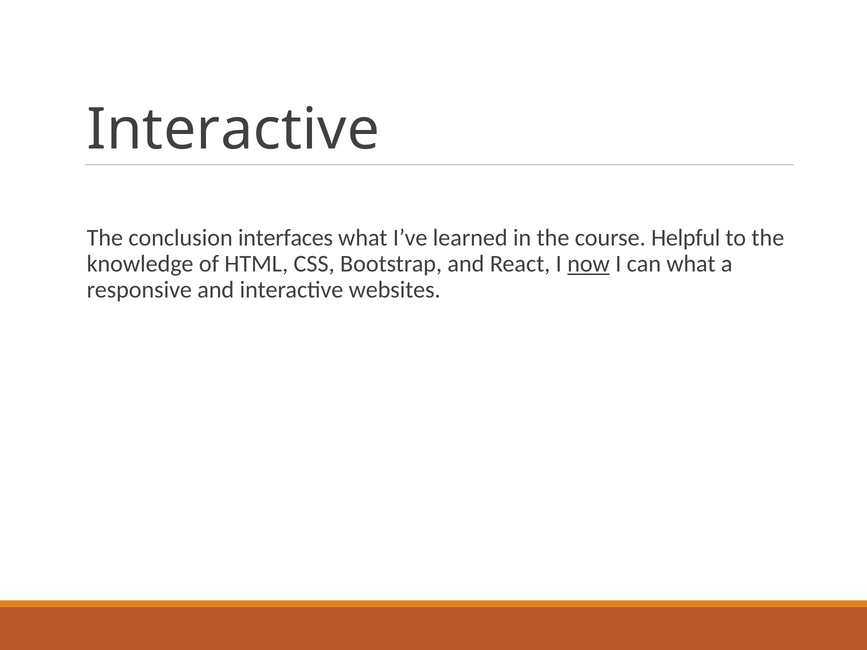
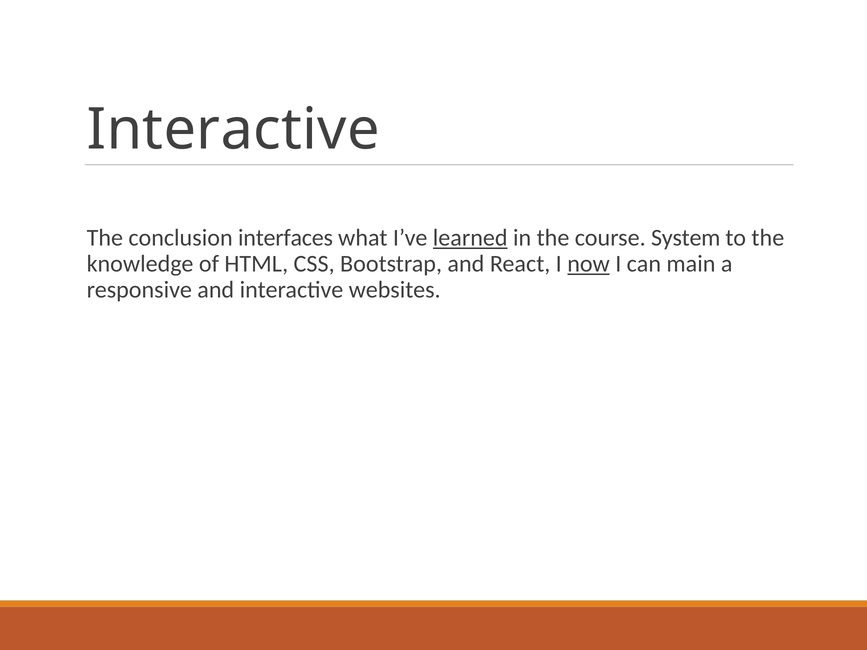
learned underline: none -> present
Helpful: Helpful -> System
can what: what -> main
